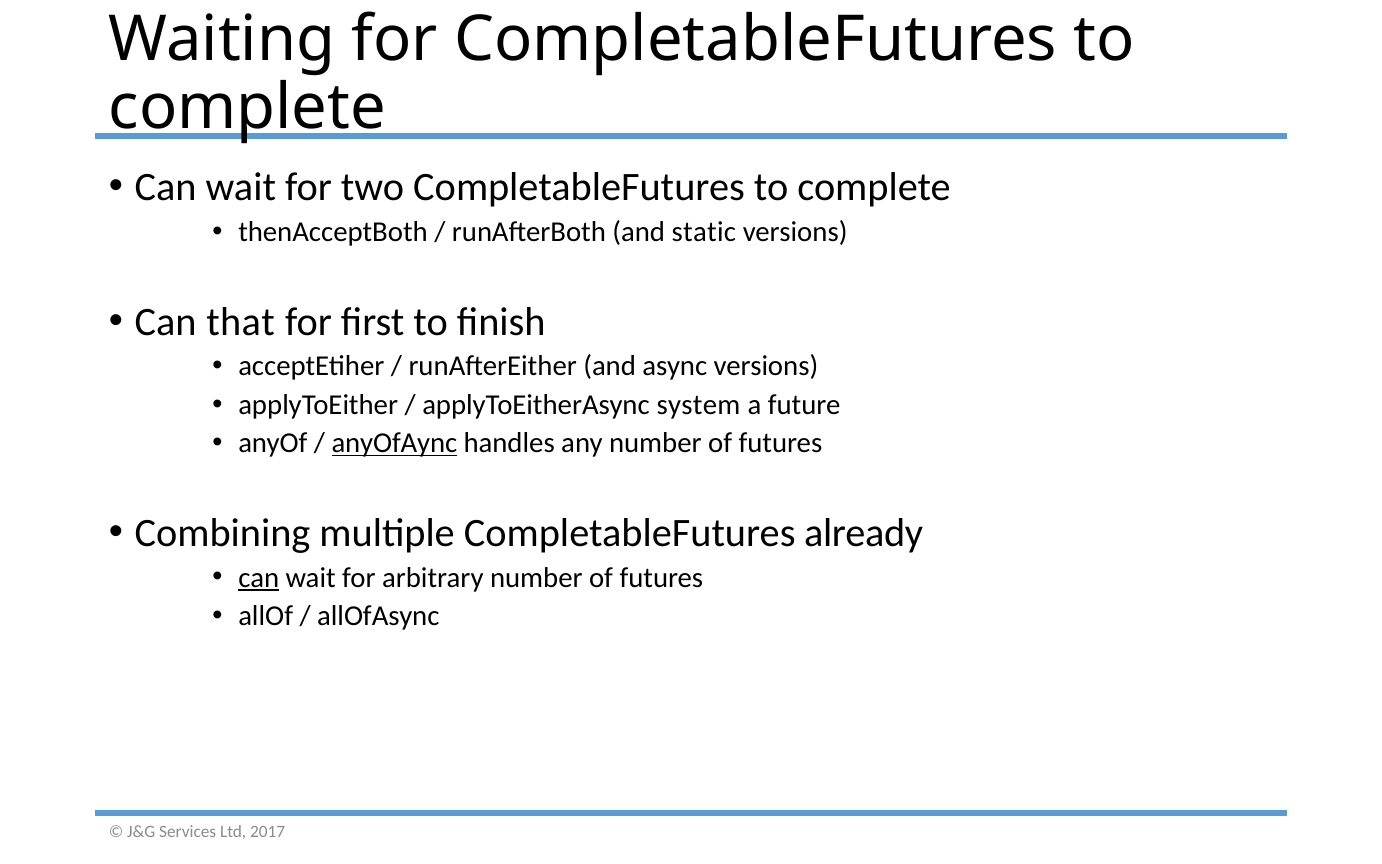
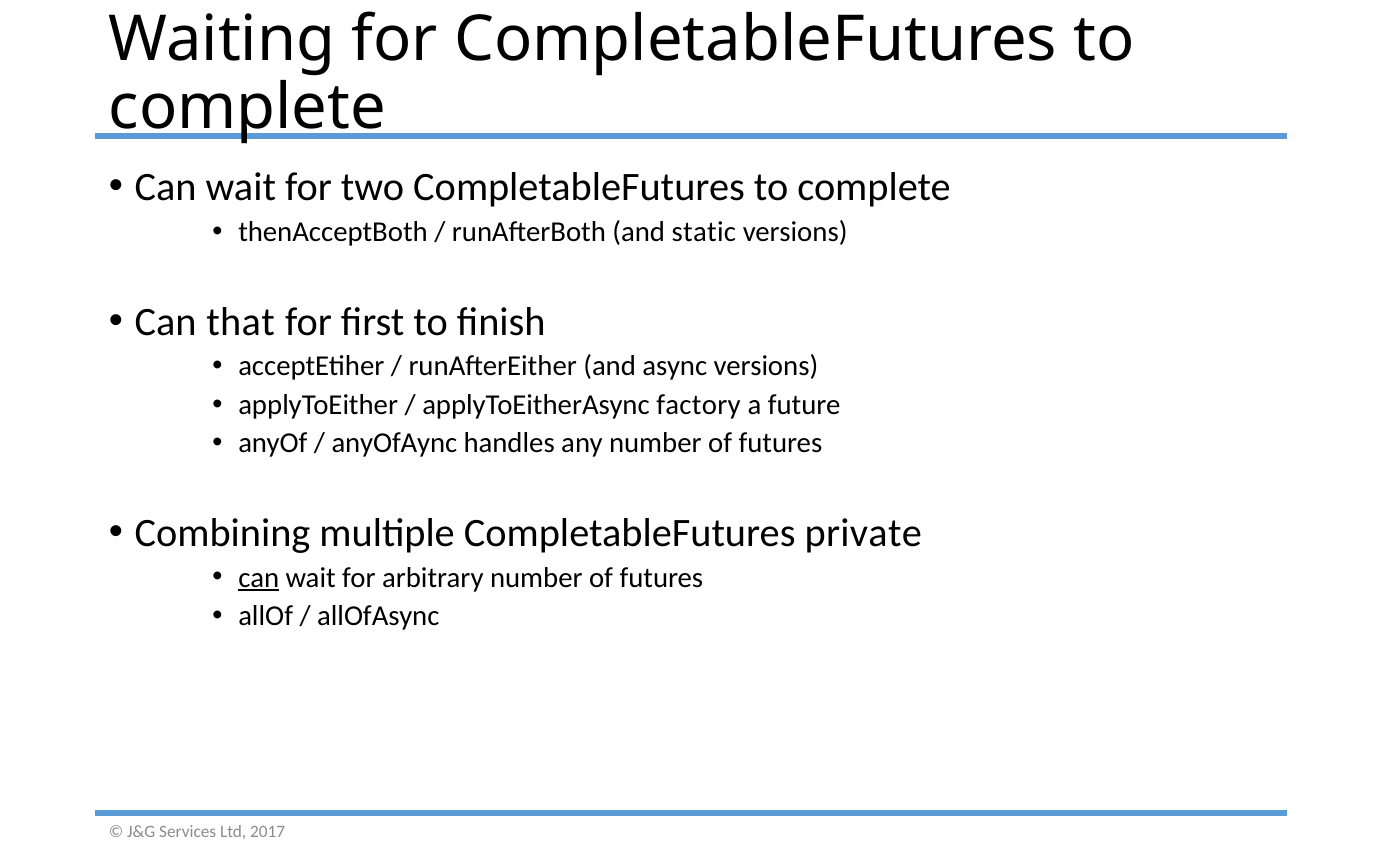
system: system -> factory
anyOfAync underline: present -> none
already: already -> private
